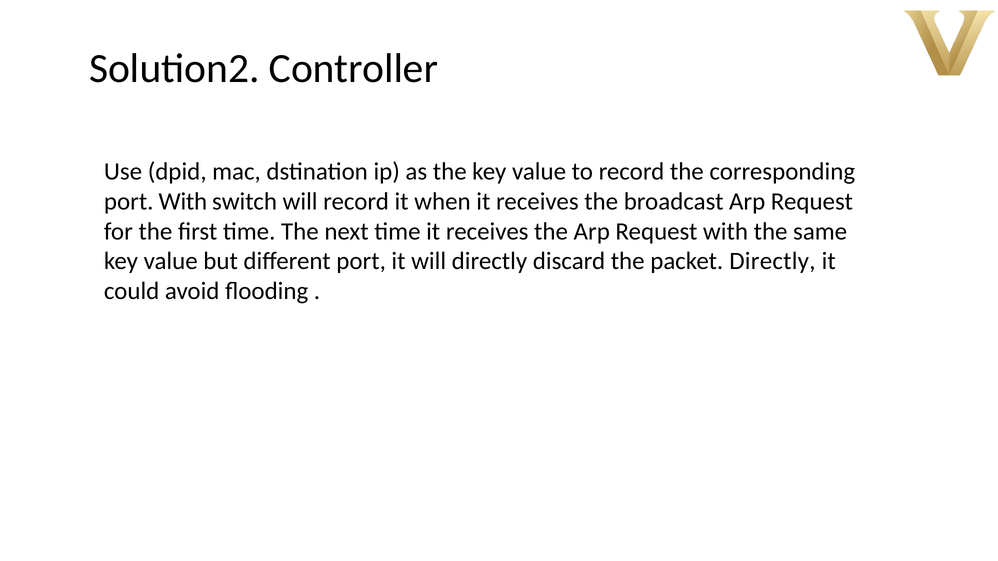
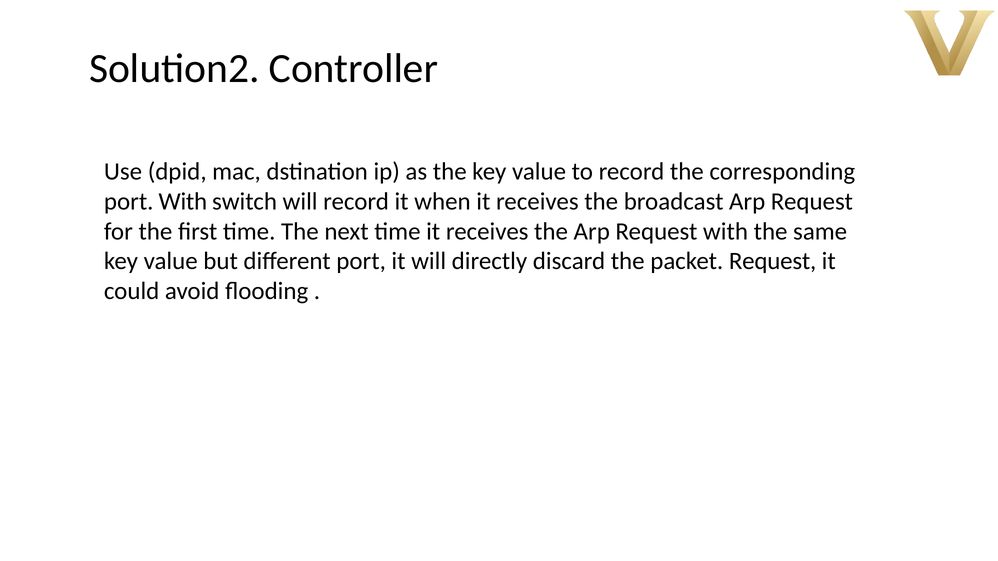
packet Directly: Directly -> Request
